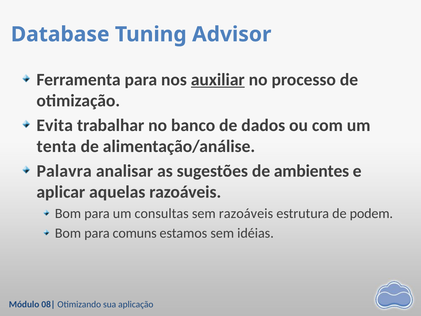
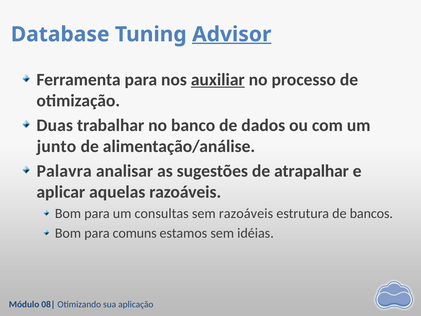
Advisor underline: none -> present
Evita: Evita -> Duas
tenta: tenta -> junto
ambientes: ambientes -> atrapalhar
podem: podem -> bancos
